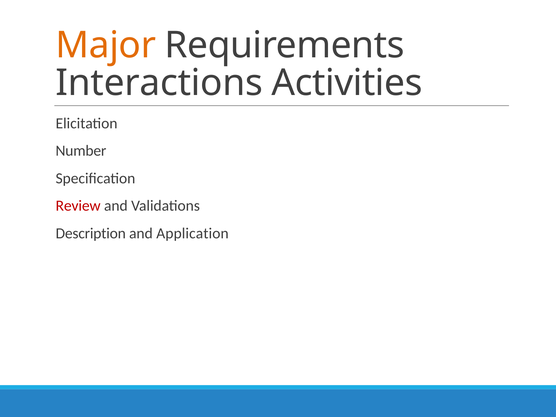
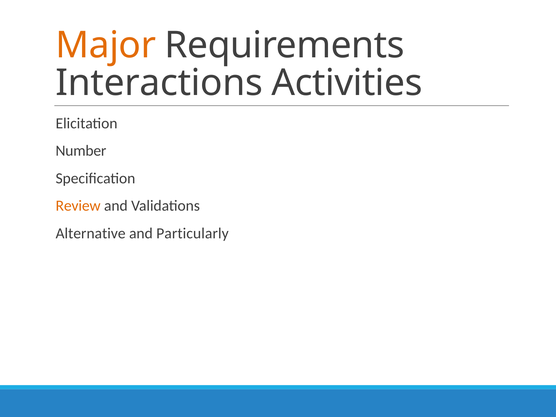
Review colour: red -> orange
Description: Description -> Alternative
Application: Application -> Particularly
